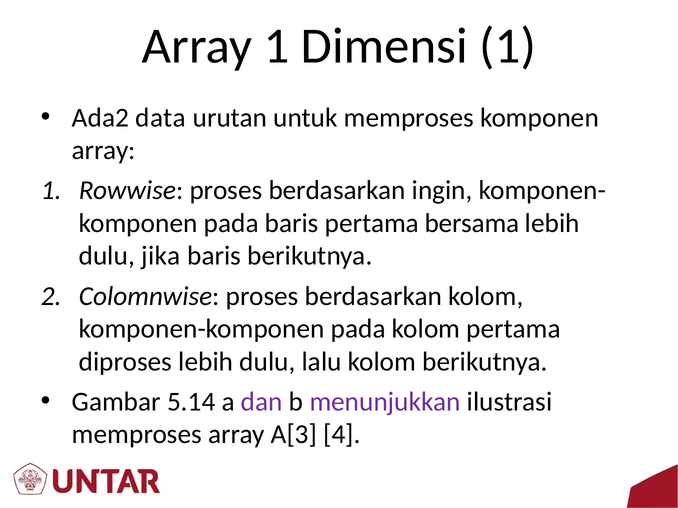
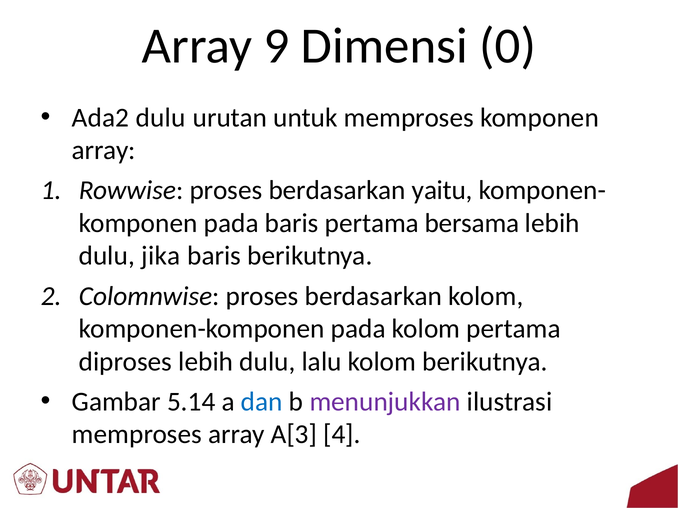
1 at (277, 46): 1 -> 9
Dimensi 1: 1 -> 0
Ada2 data: data -> dulu
ingin: ingin -> yaitu
dan colour: purple -> blue
